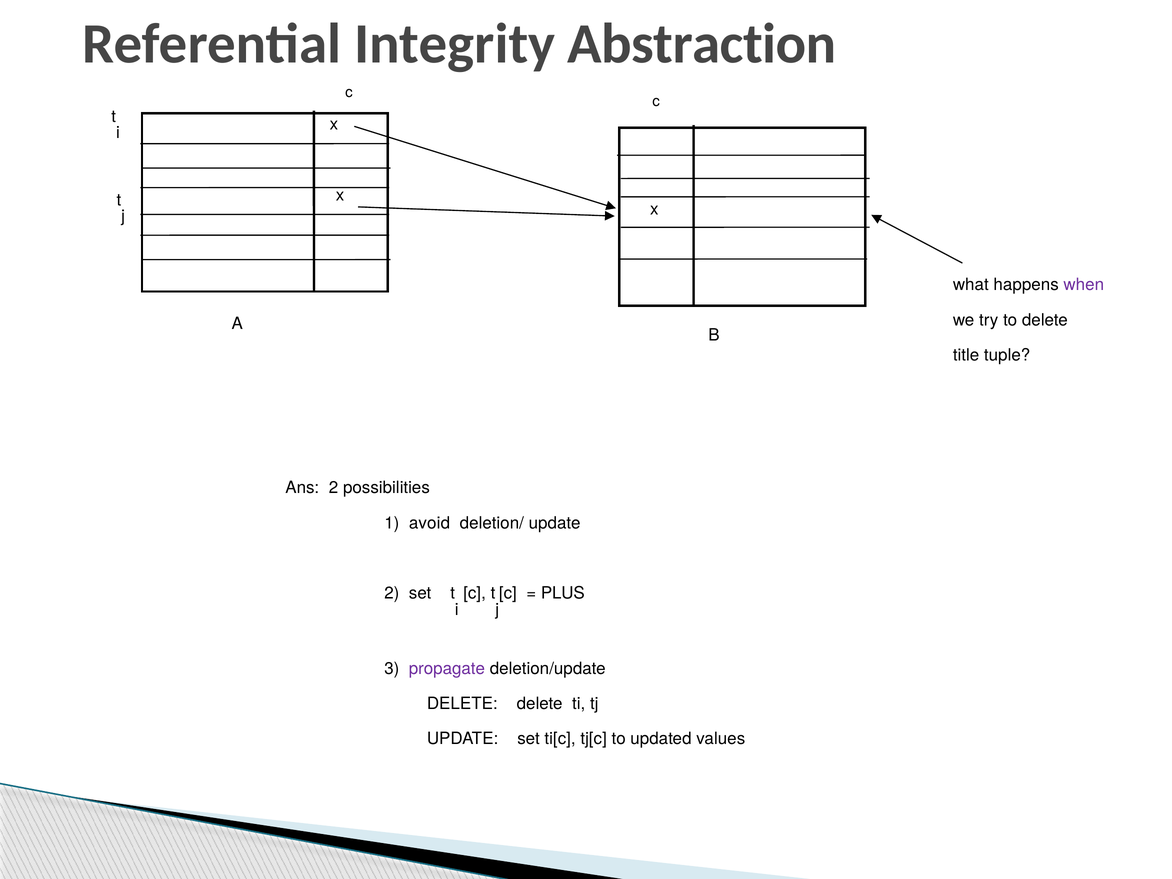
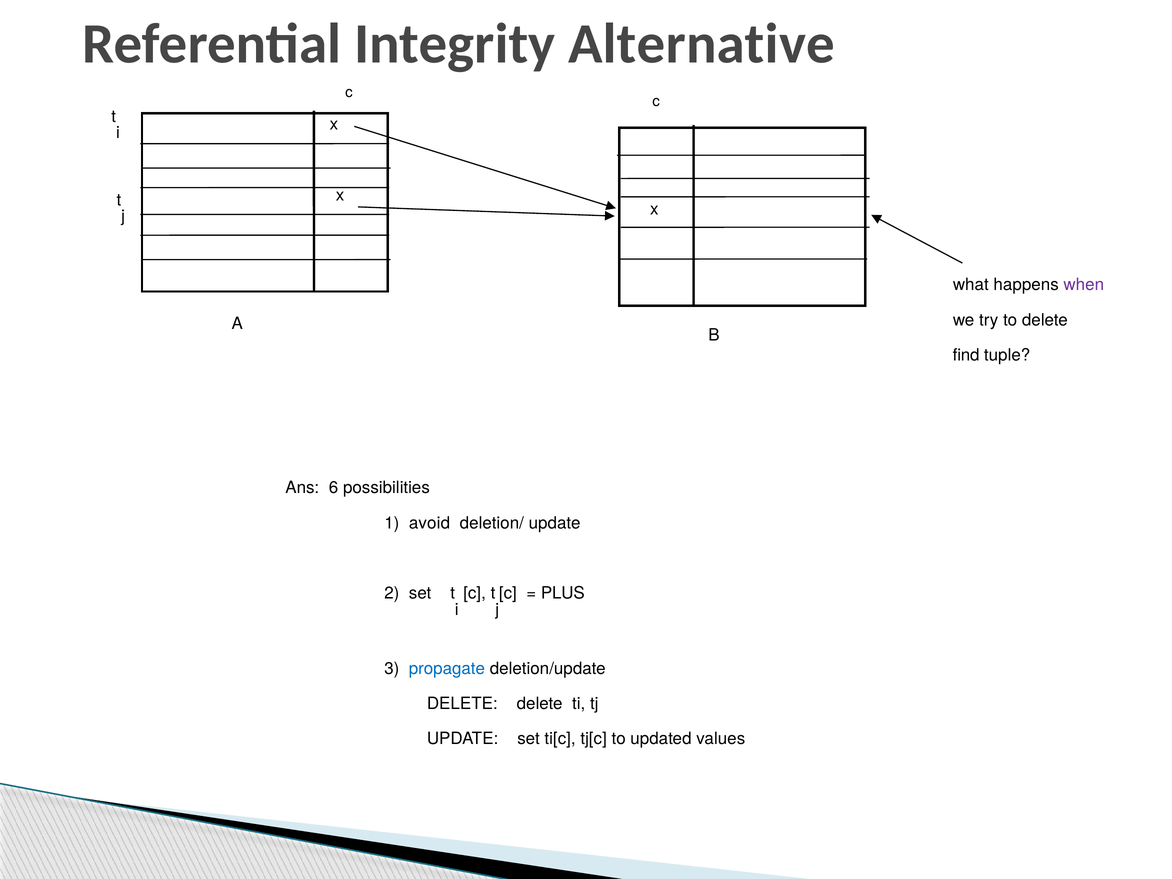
Abstraction: Abstraction -> Alternative
title: title -> find
Ans 2: 2 -> 6
propagate colour: purple -> blue
